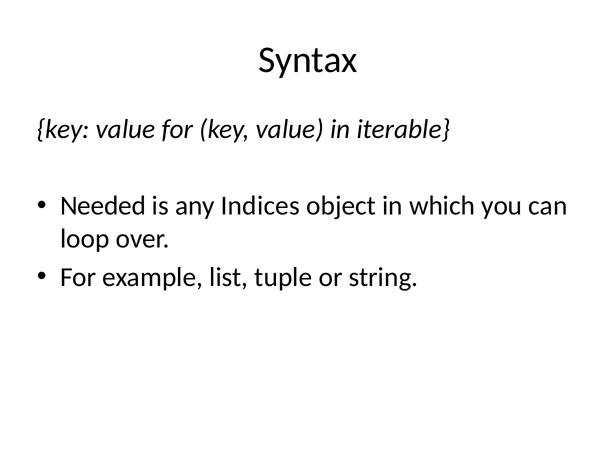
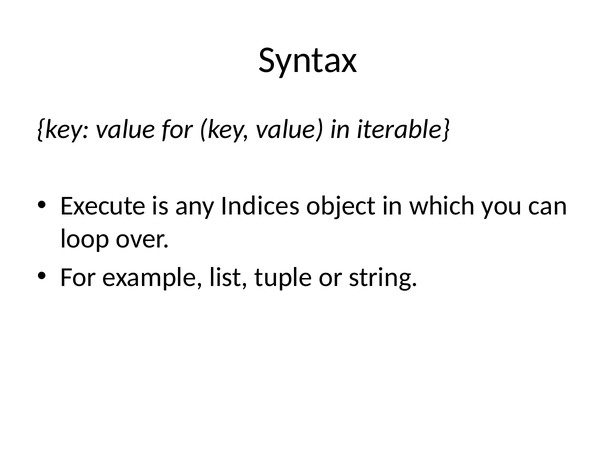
Needed: Needed -> Execute
